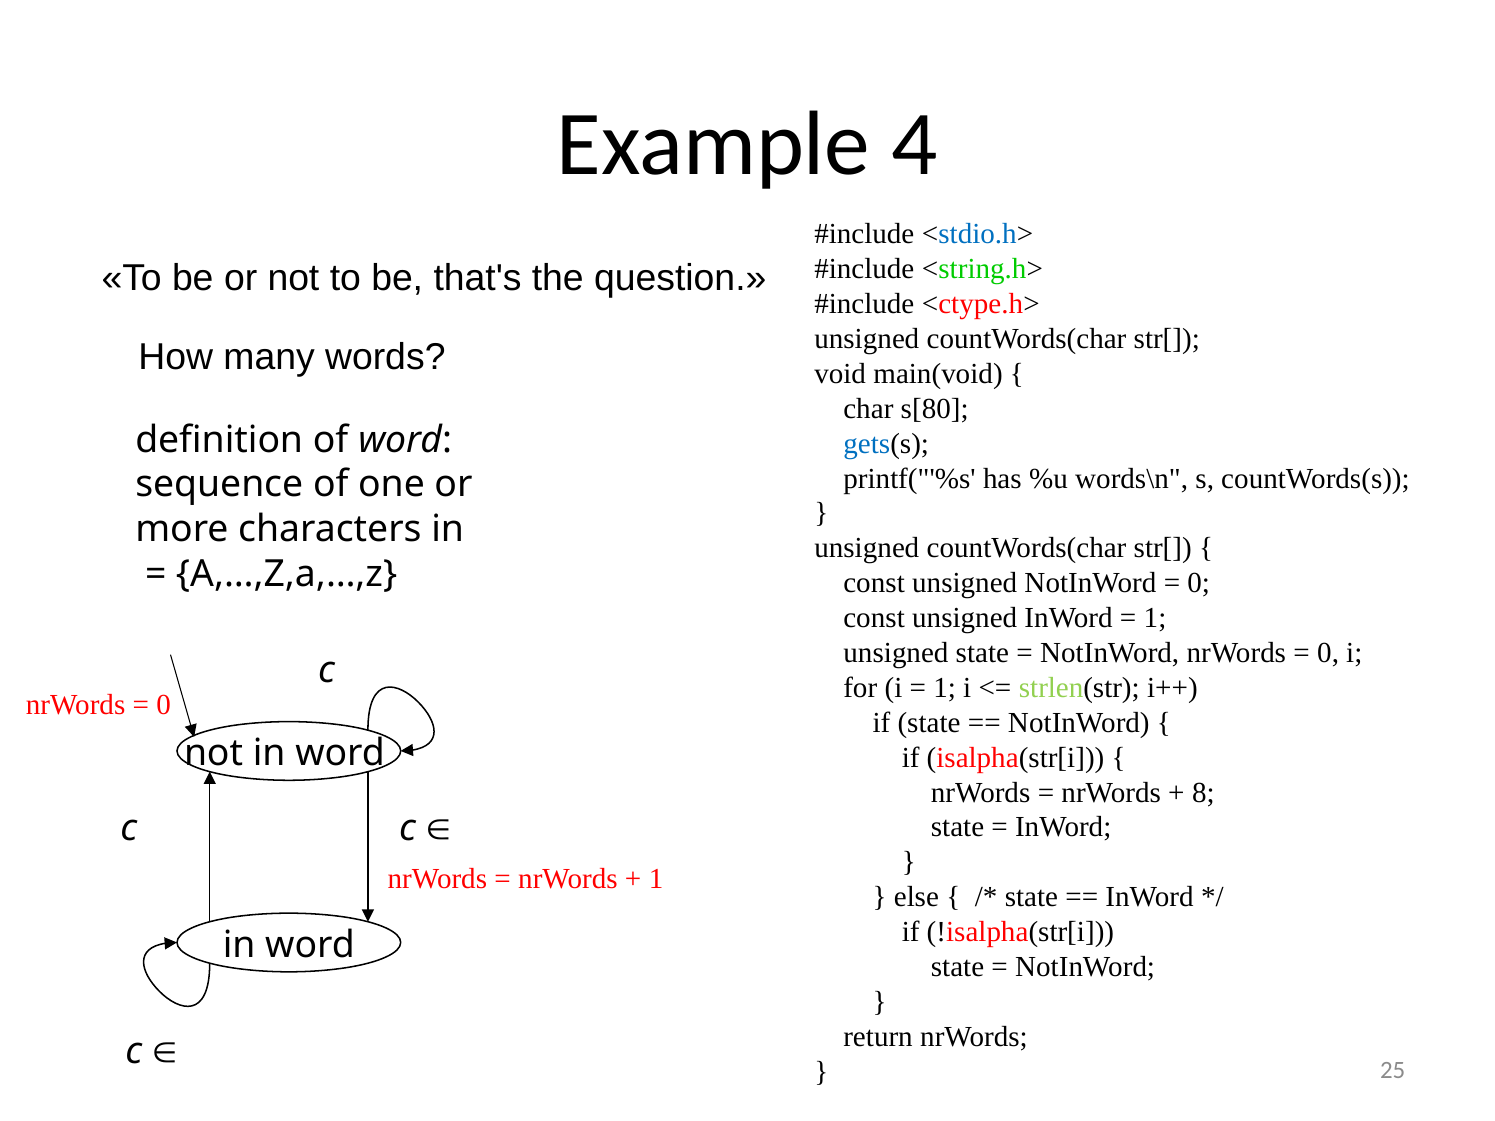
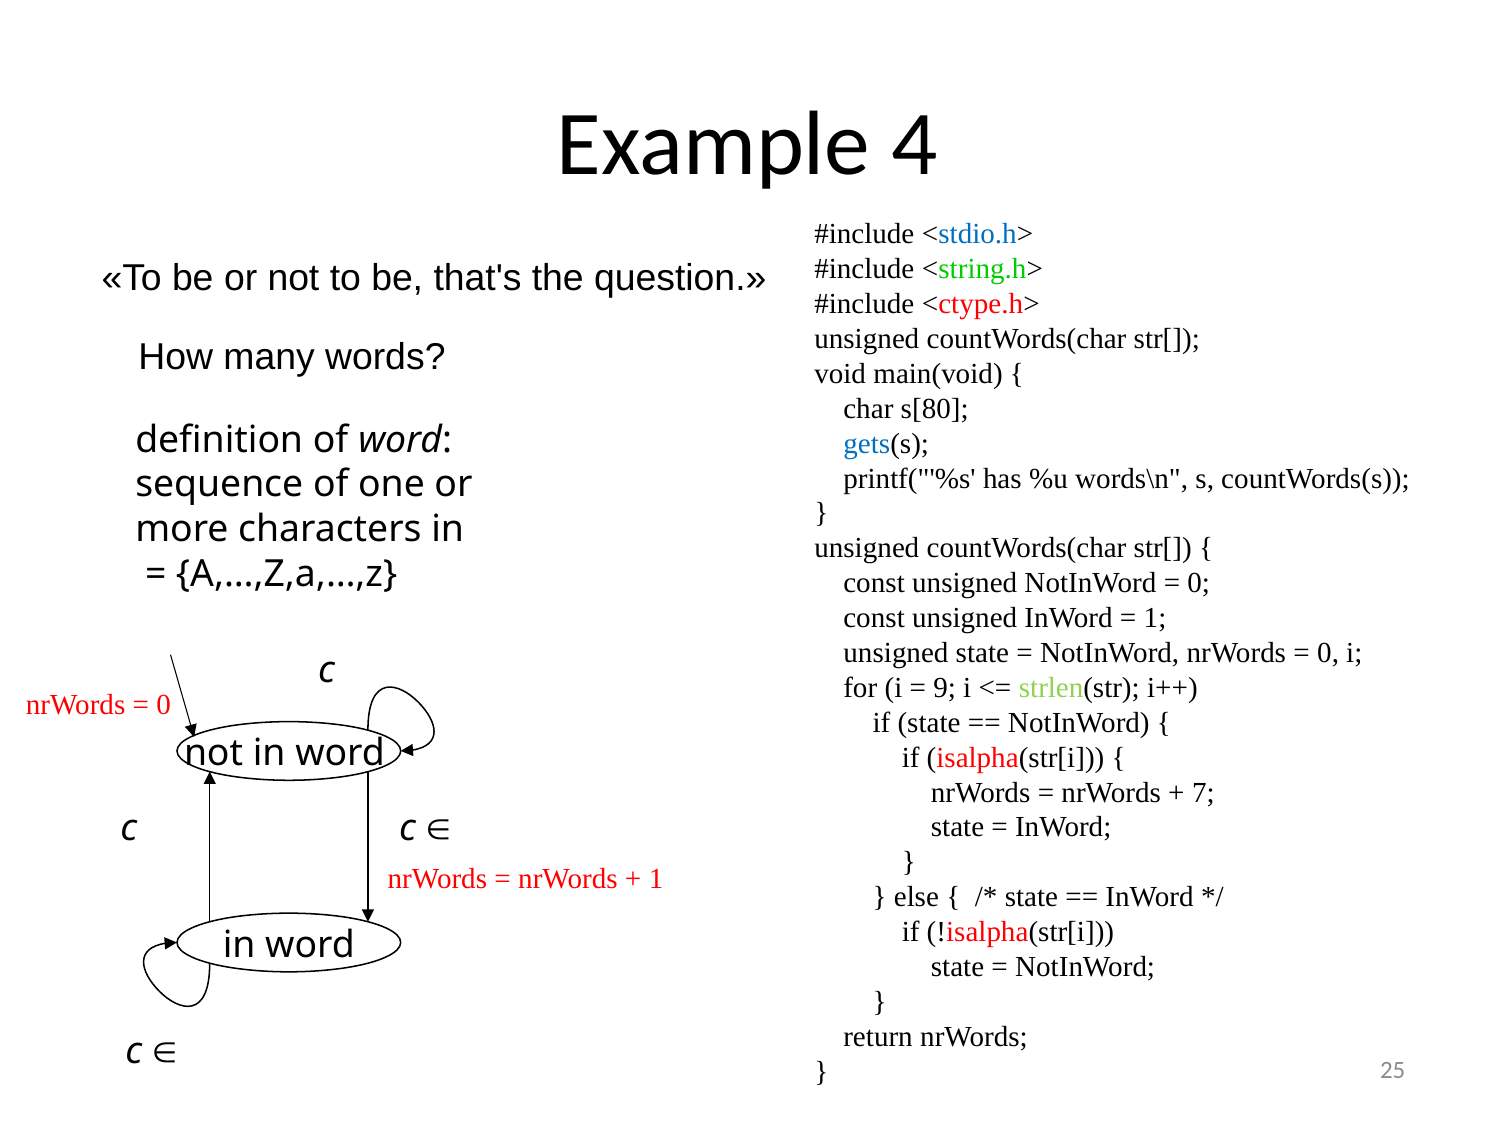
1 at (945, 688): 1 -> 9
8: 8 -> 7
